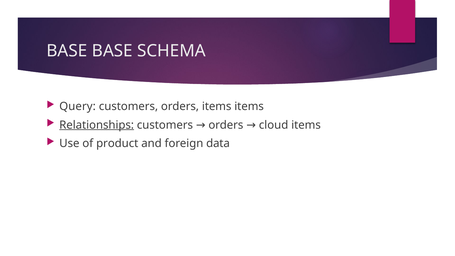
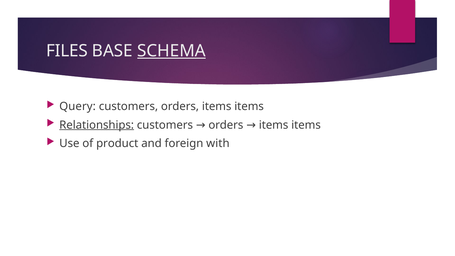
BASE at (67, 51): BASE -> FILES
SCHEMA underline: none -> present
cloud at (274, 125): cloud -> items
data: data -> with
